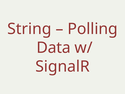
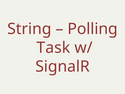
Data: Data -> Task
